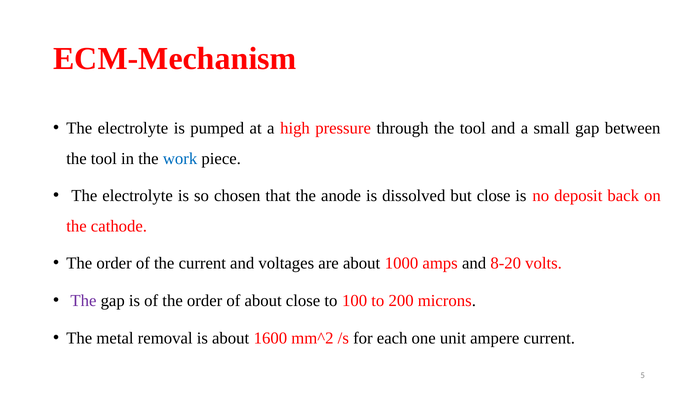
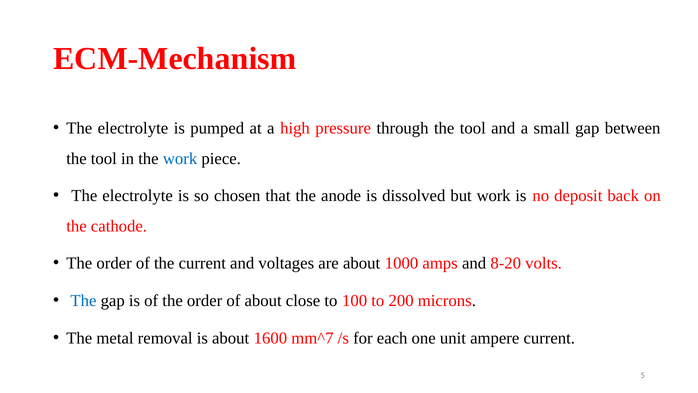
but close: close -> work
The at (83, 301) colour: purple -> blue
mm^2: mm^2 -> mm^7
